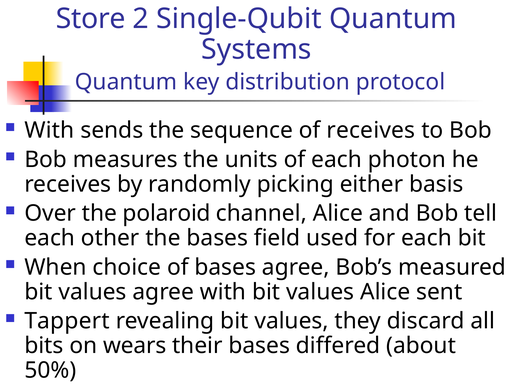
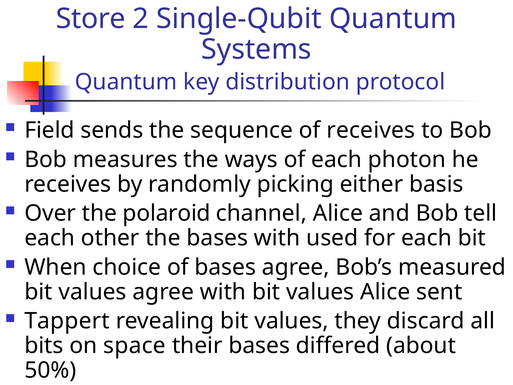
With at (49, 130): With -> Field
units: units -> ways
bases field: field -> with
wears: wears -> space
